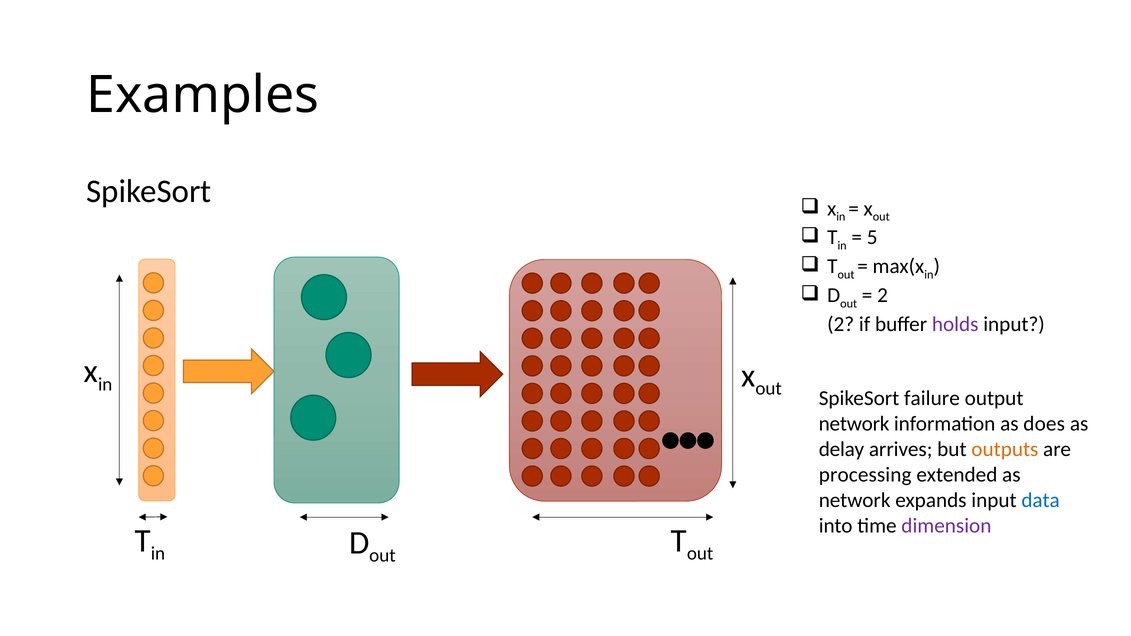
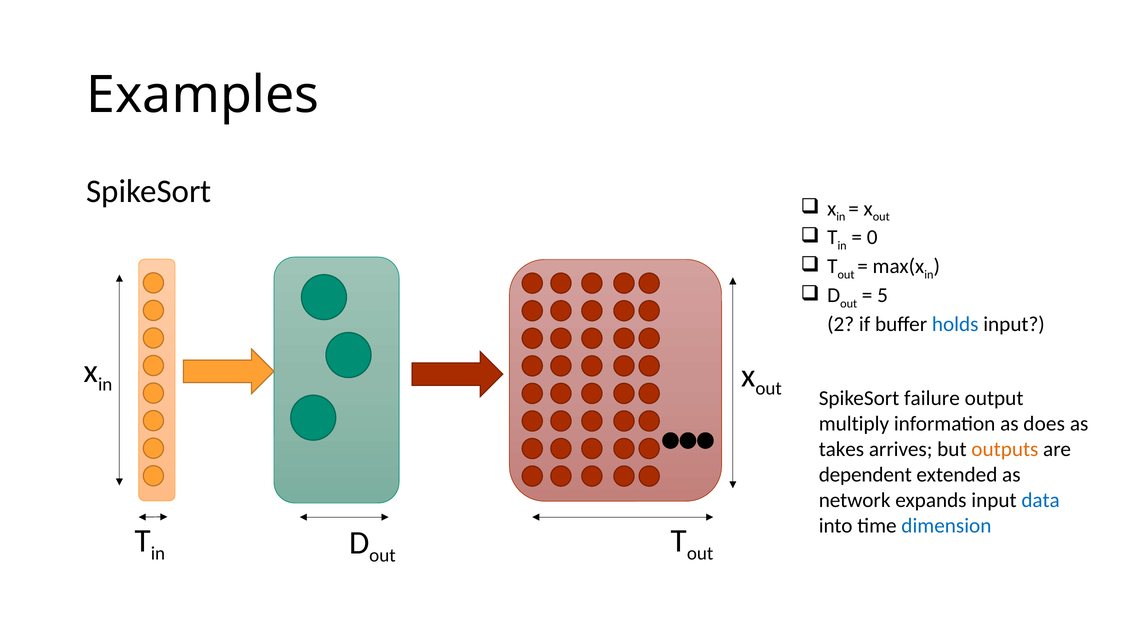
5: 5 -> 0
2 at (883, 295): 2 -> 5
holds colour: purple -> blue
network at (854, 424): network -> multiply
delay: delay -> takes
processing: processing -> dependent
dimension colour: purple -> blue
